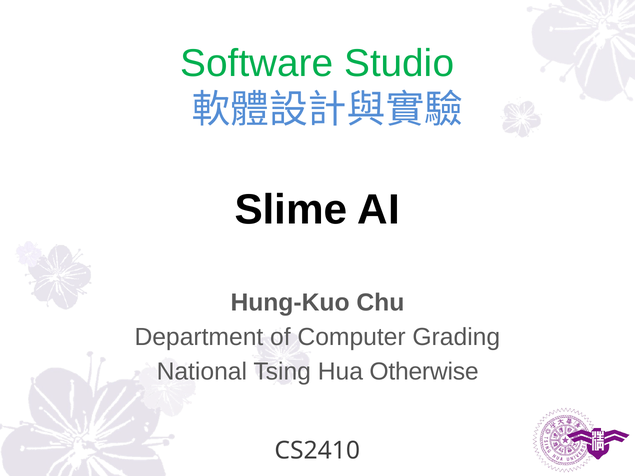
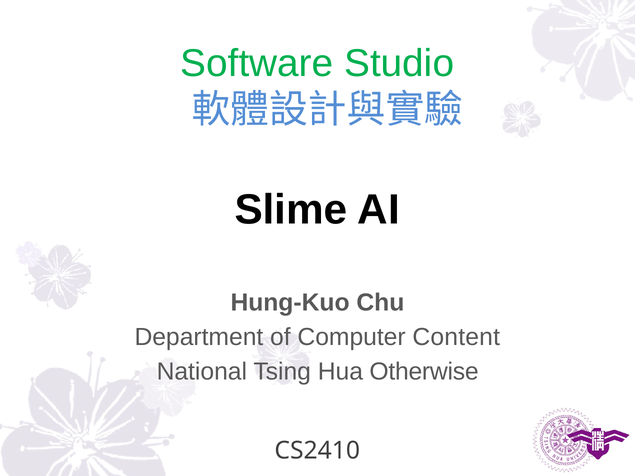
Grading: Grading -> Content
